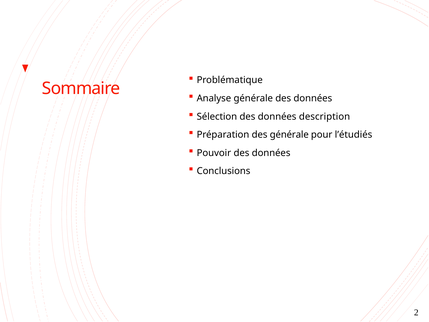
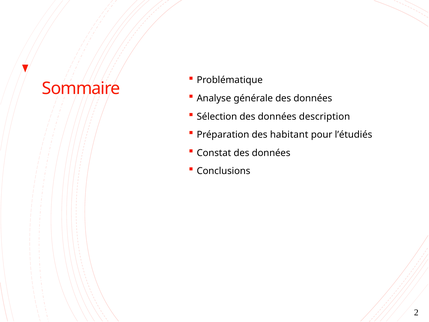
des générale: générale -> habitant
Pouvoir: Pouvoir -> Constat
